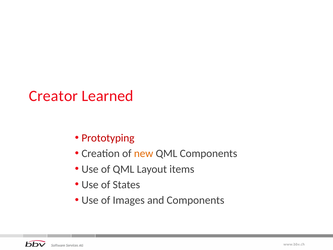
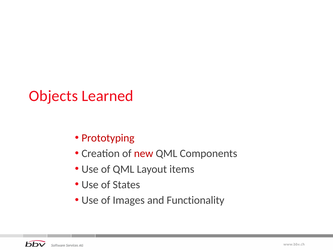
Creator: Creator -> Objects
new colour: orange -> red
and Components: Components -> Functionality
